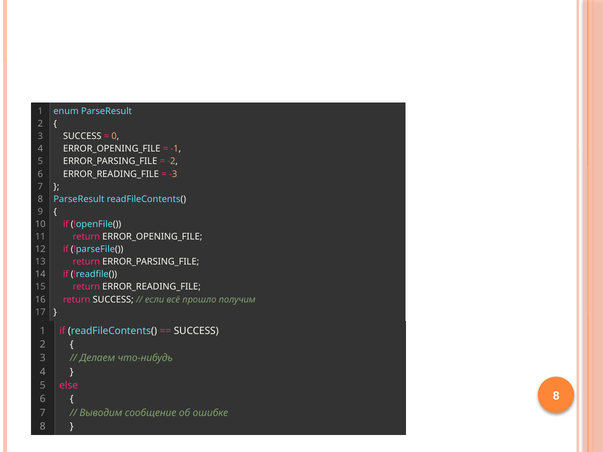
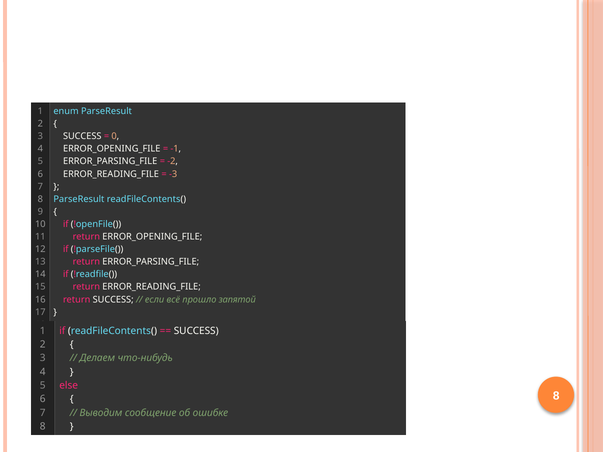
получим: получим -> запятой
